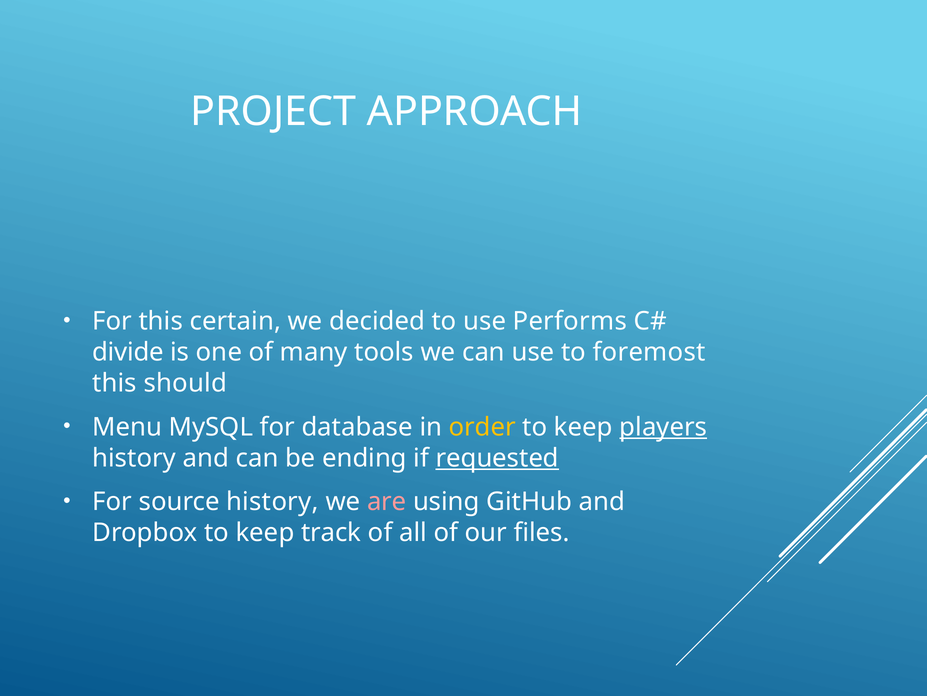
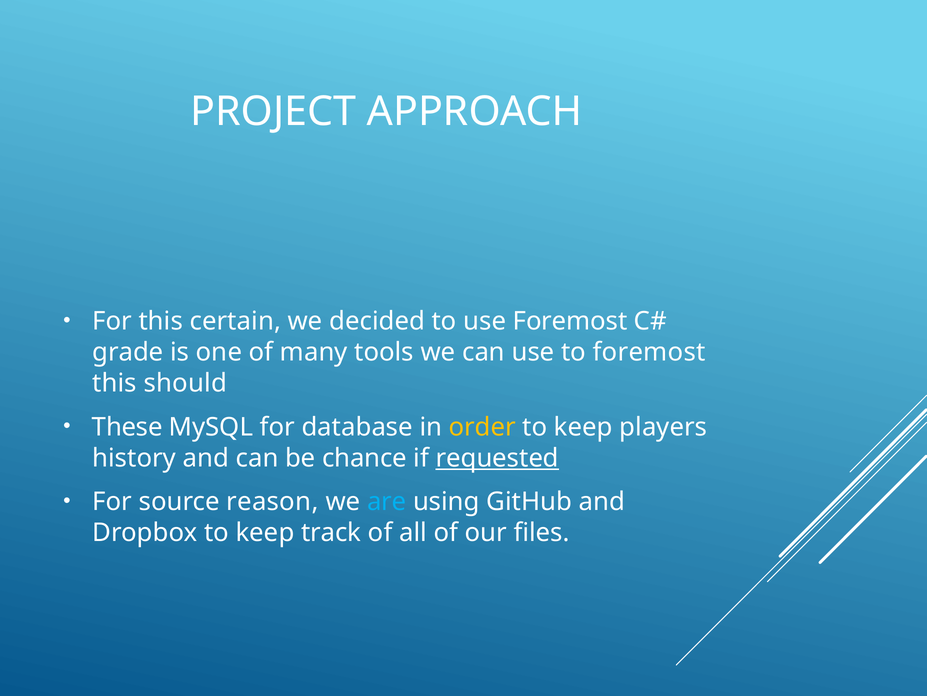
use Performs: Performs -> Foremost
divide: divide -> grade
Menu: Menu -> These
players underline: present -> none
ending: ending -> chance
source history: history -> reason
are colour: pink -> light blue
